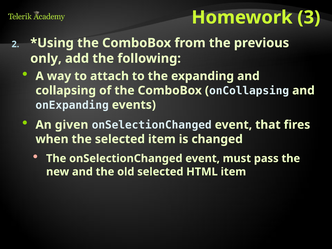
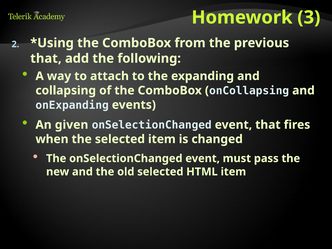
only at (46, 58): only -> that
